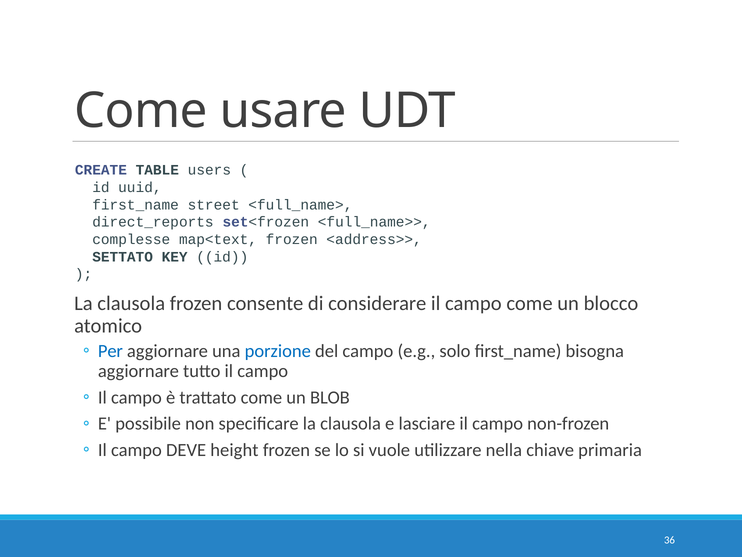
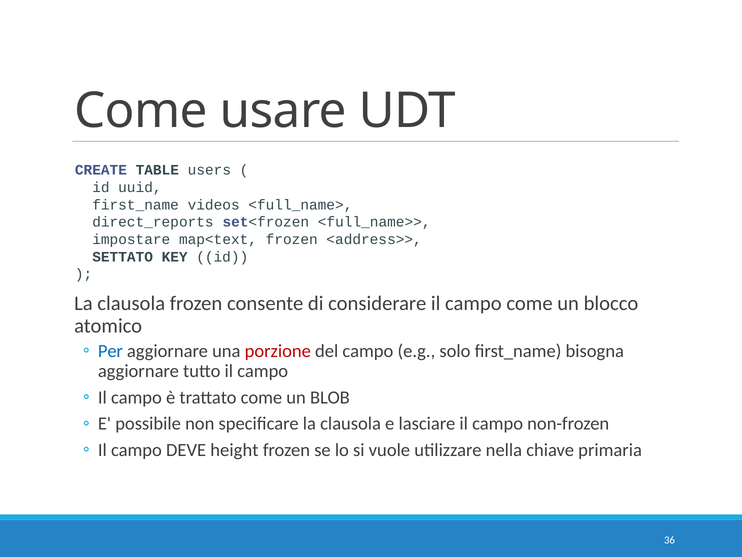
street: street -> videos
complesse: complesse -> impostare
porzione colour: blue -> red
